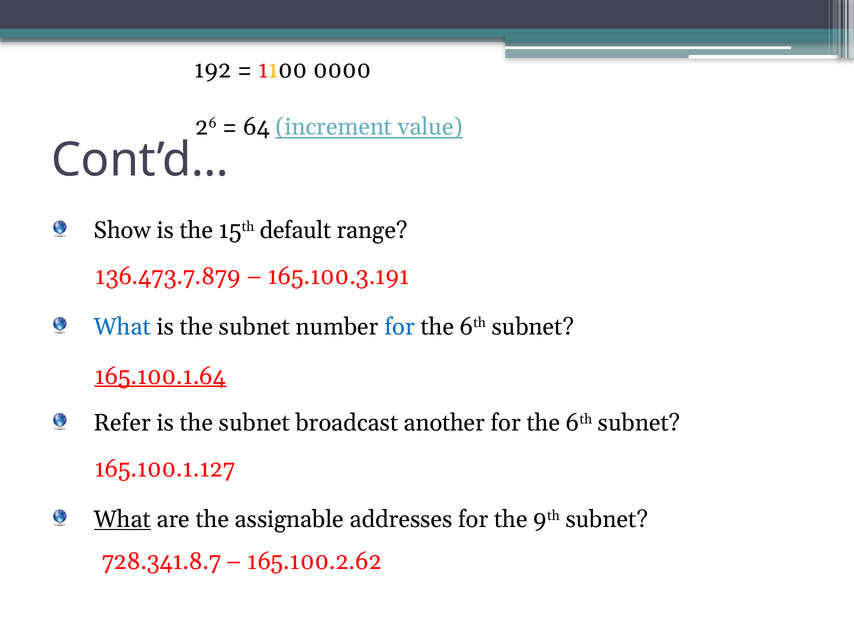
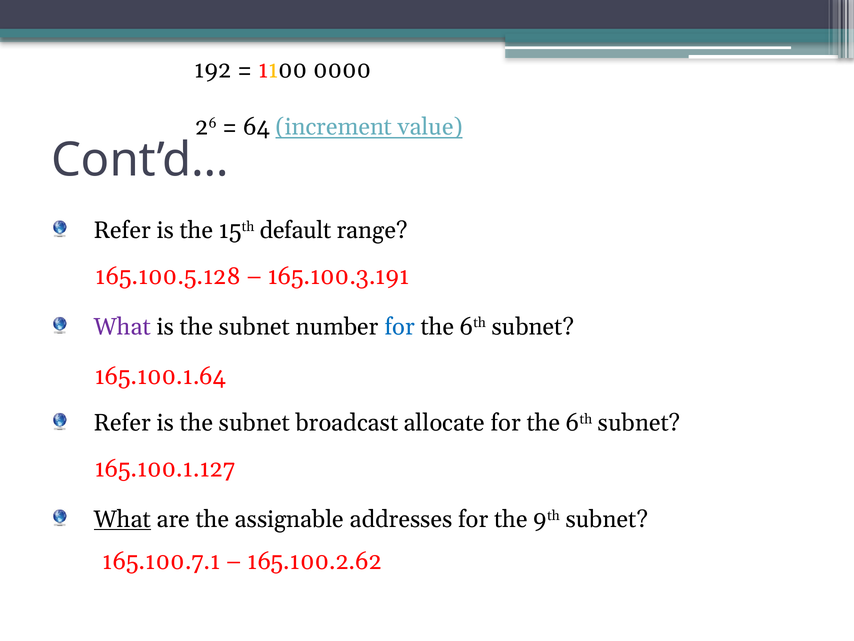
Show at (122, 230): Show -> Refer
136.473.7.879: 136.473.7.879 -> 165.100.5.128
What at (122, 326) colour: blue -> purple
165.100.1.64 underline: present -> none
another: another -> allocate
728.341.8.7: 728.341.8.7 -> 165.100.7.1
